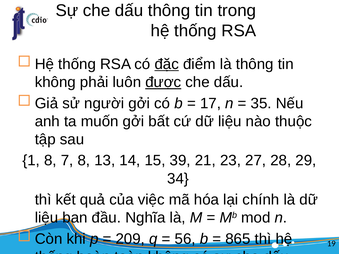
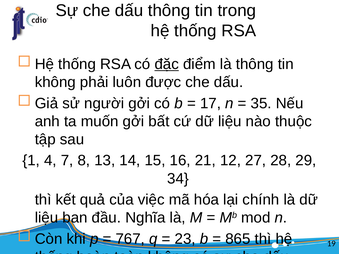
được underline: present -> none
1 8: 8 -> 4
39: 39 -> 16
23: 23 -> 12
209: 209 -> 767
56: 56 -> 23
